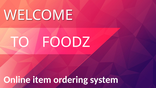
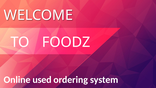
item: item -> used
